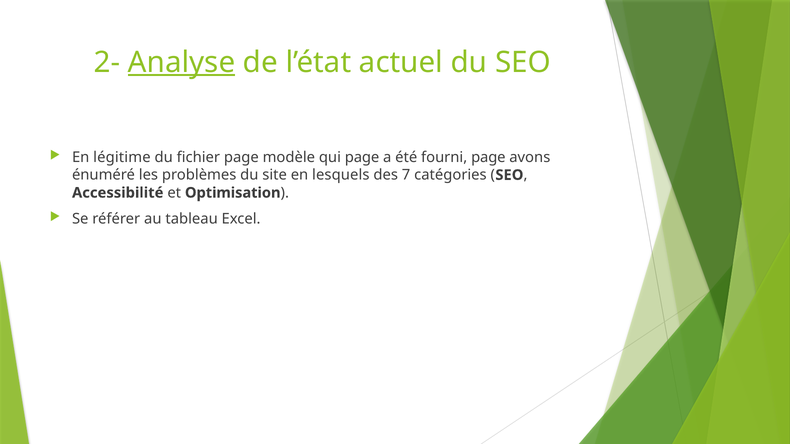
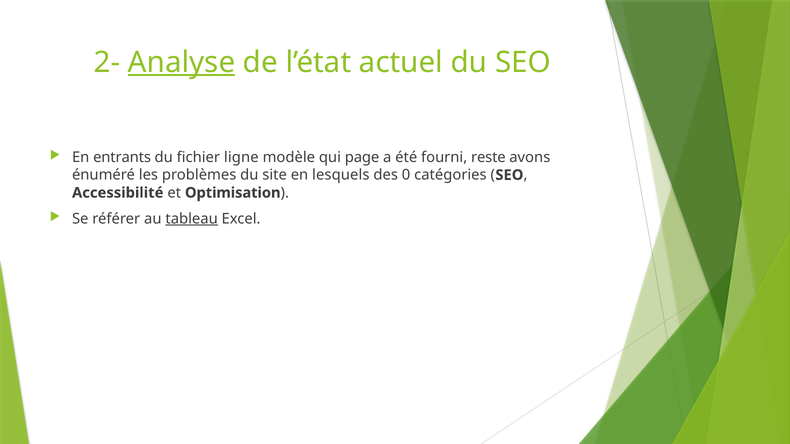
légitime: légitime -> entrants
fichier page: page -> ligne
fourni page: page -> reste
7: 7 -> 0
tableau underline: none -> present
